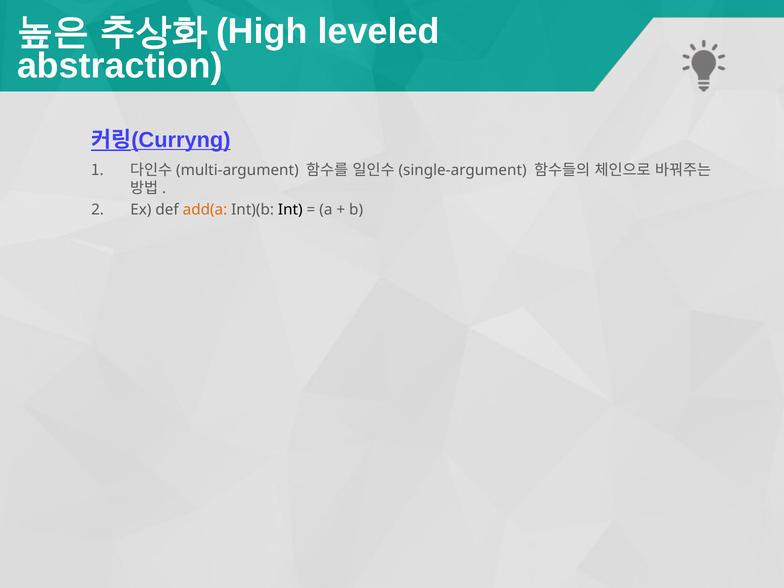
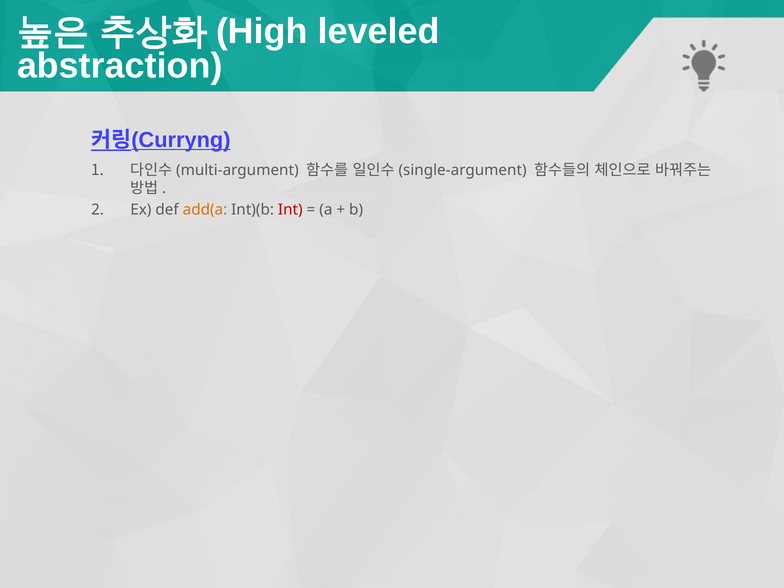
Int colour: black -> red
